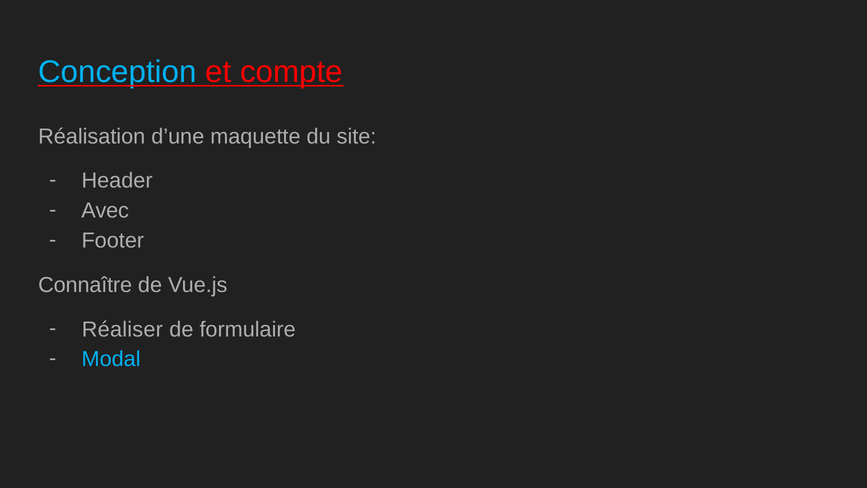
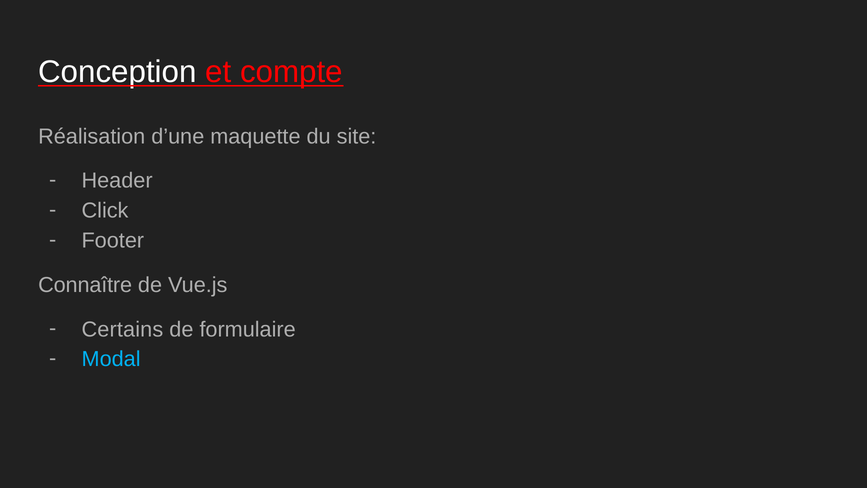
Conception colour: light blue -> white
Avec: Avec -> Click
Réaliser: Réaliser -> Certains
